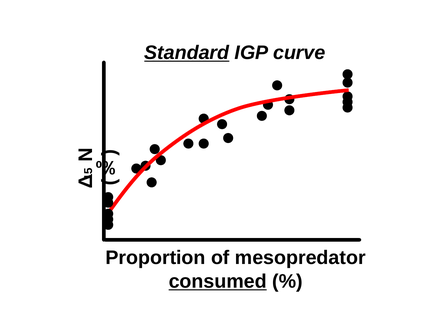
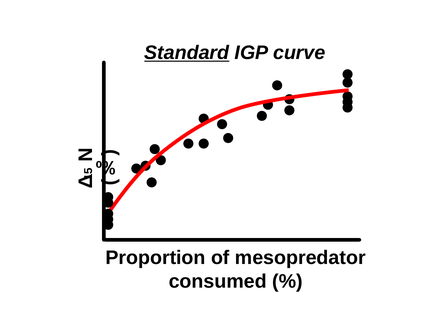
consumed underline: present -> none
